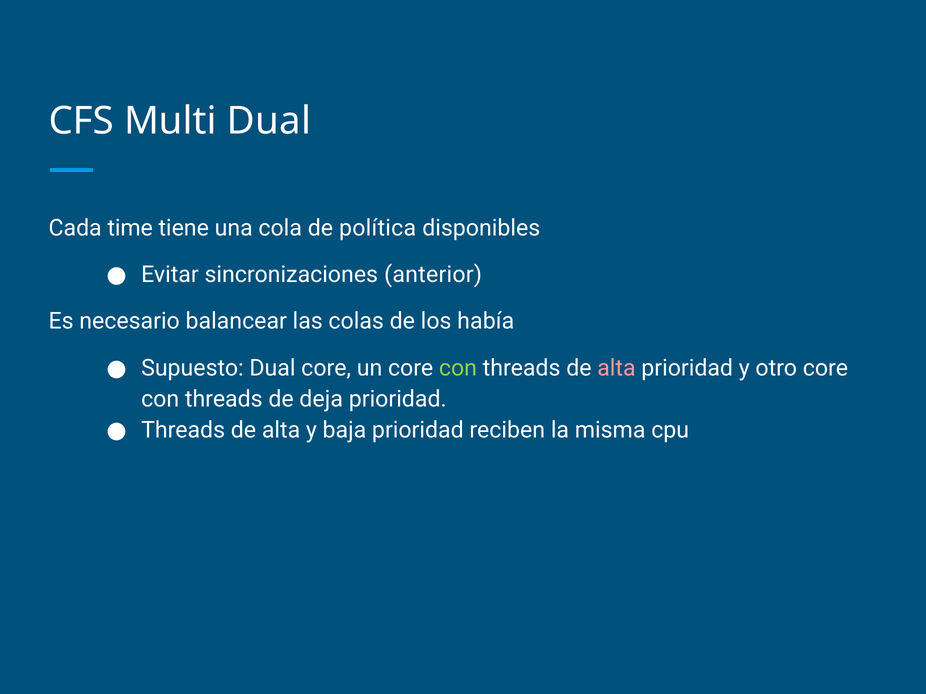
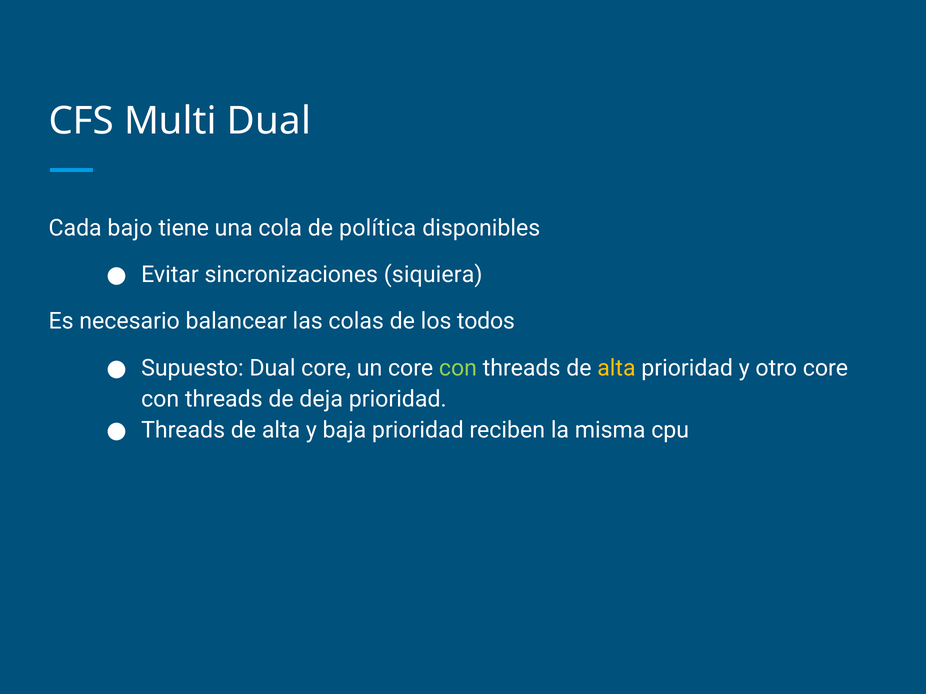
time: time -> bajo
anterior: anterior -> siquiera
había: había -> todos
alta at (616, 368) colour: pink -> yellow
